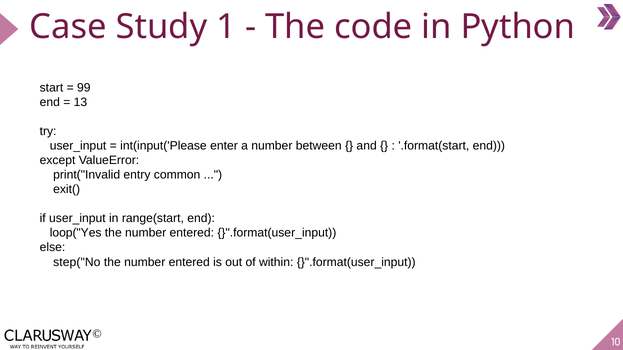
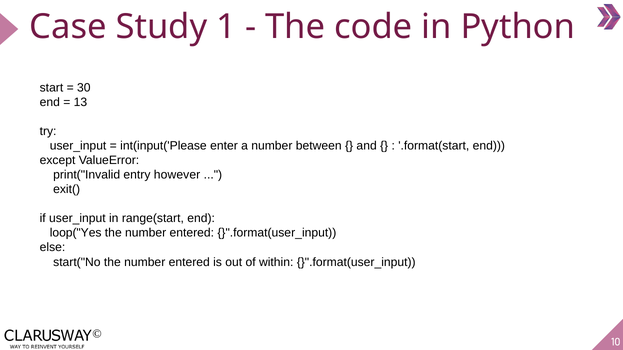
99: 99 -> 30
common: common -> however
step("No: step("No -> start("No
